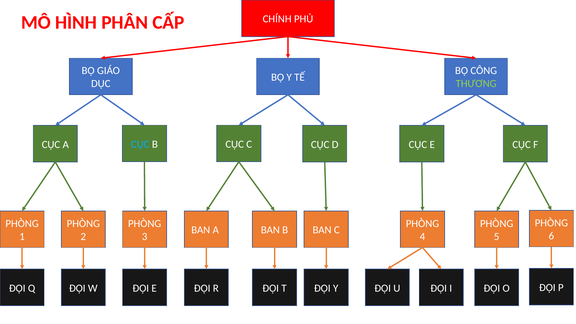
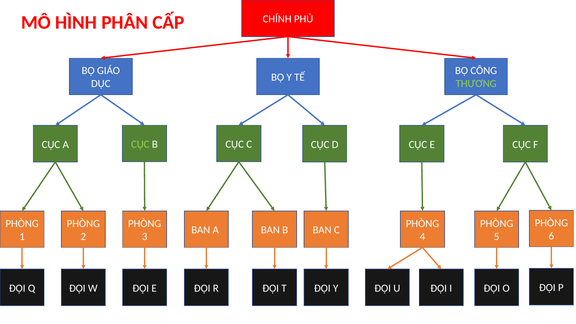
CỤC at (140, 144) colour: light blue -> light green
